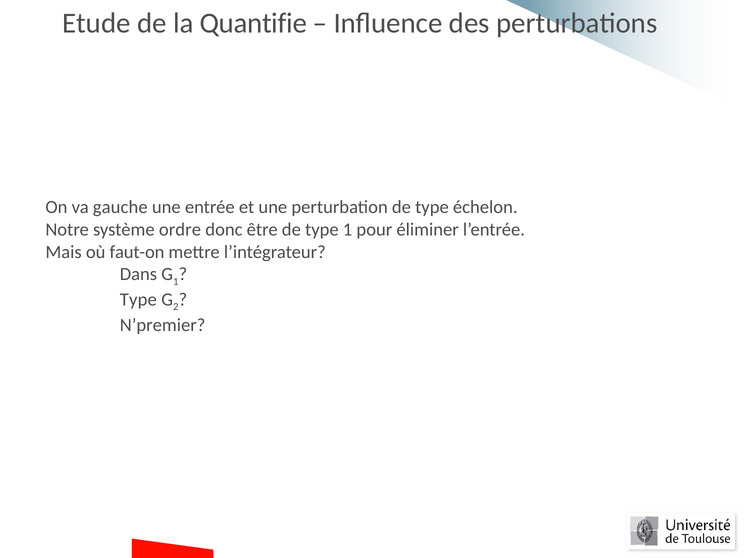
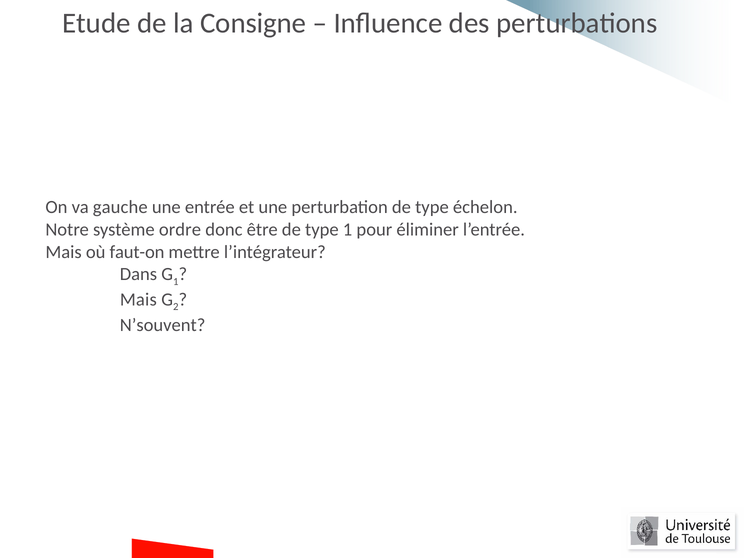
Quantifie: Quantifie -> Consigne
Type at (138, 300): Type -> Mais
N’premier: N’premier -> N’souvent
